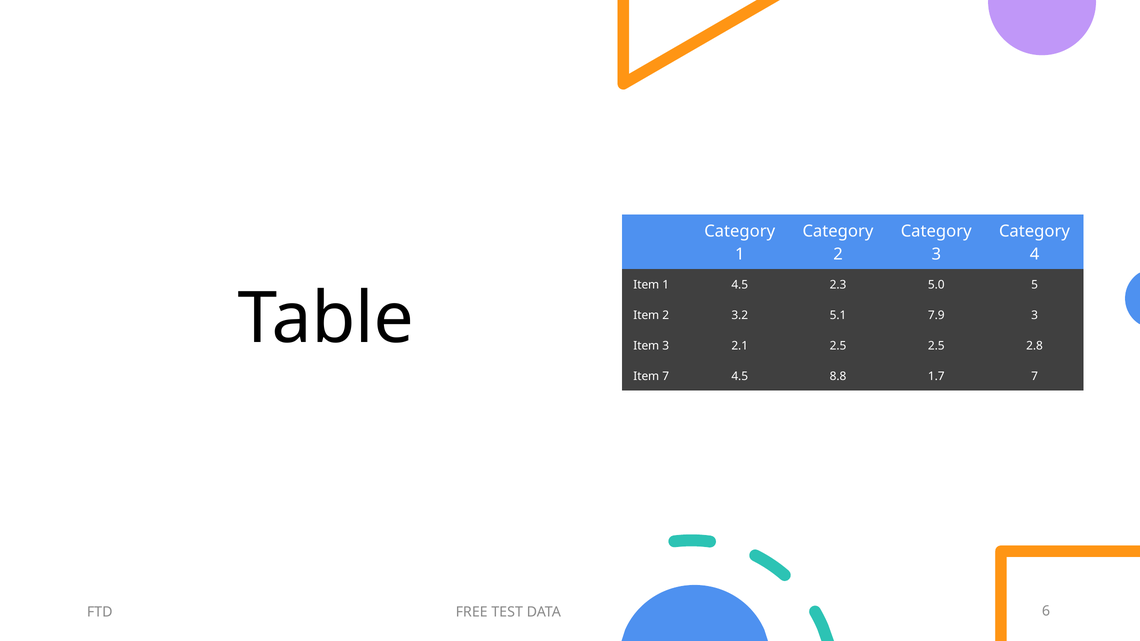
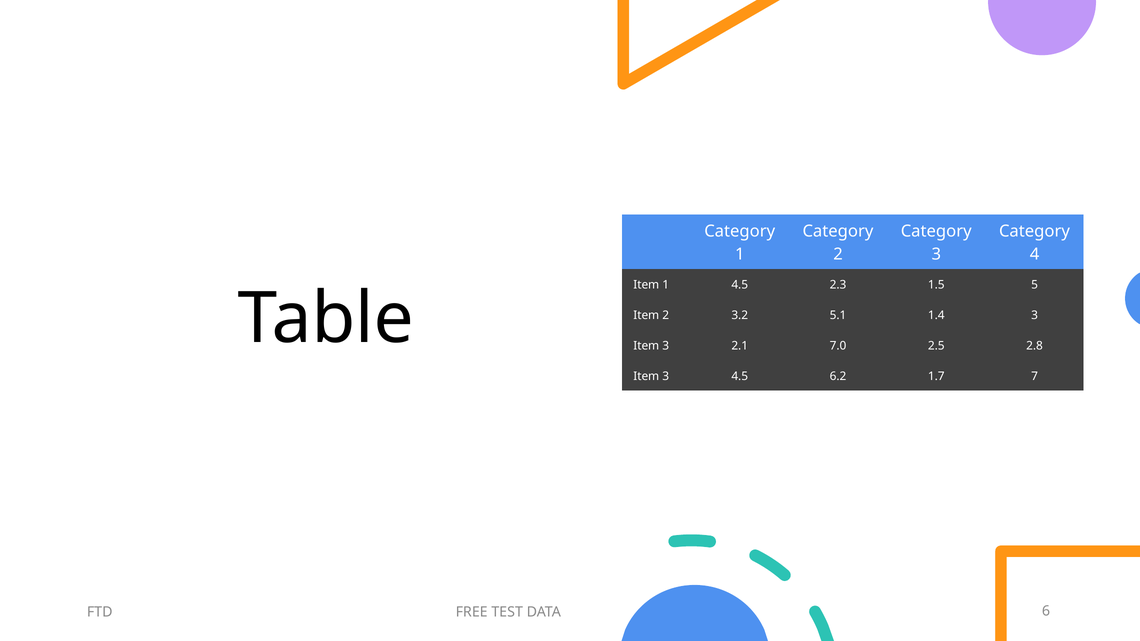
5.0: 5.0 -> 1.5
7.9: 7.9 -> 1.4
2.1 2.5: 2.5 -> 7.0
7 at (666, 376): 7 -> 3
8.8: 8.8 -> 6.2
